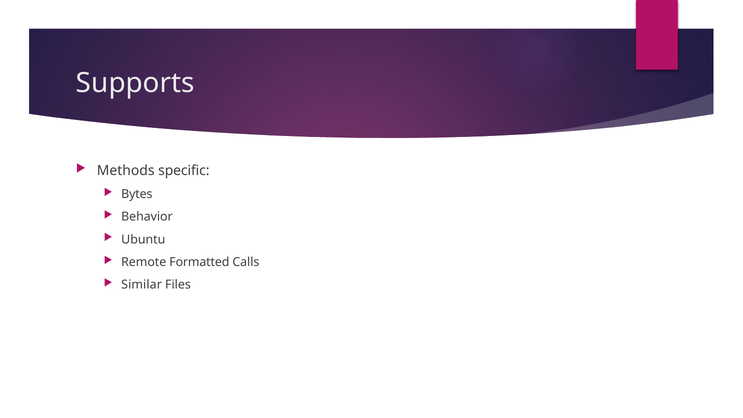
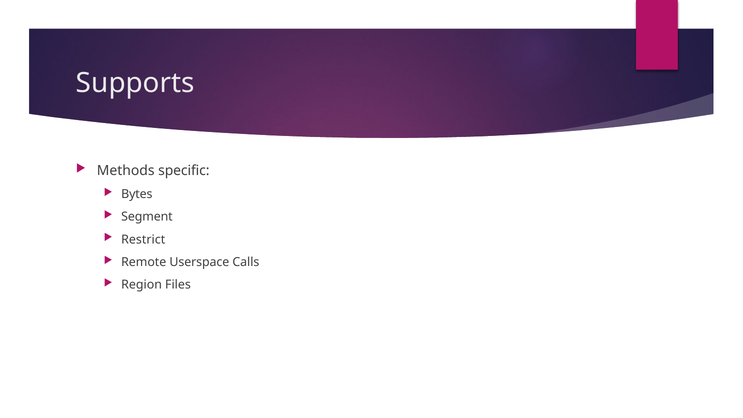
Behavior: Behavior -> Segment
Ubuntu: Ubuntu -> Restrict
Formatted: Formatted -> Userspace
Similar: Similar -> Region
